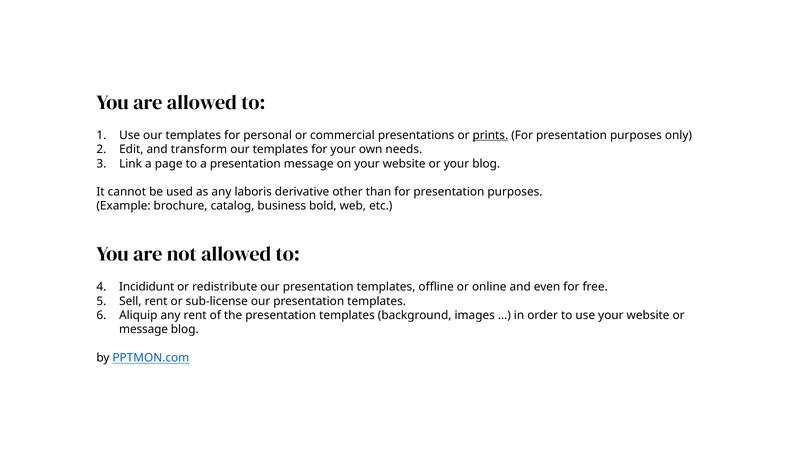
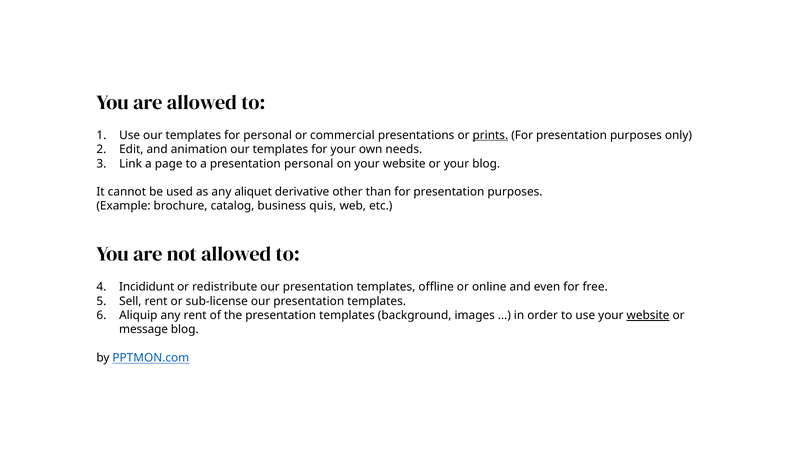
transform: transform -> animation
presentation message: message -> personal
laboris: laboris -> aliquet
bold: bold -> quis
website at (648, 315) underline: none -> present
